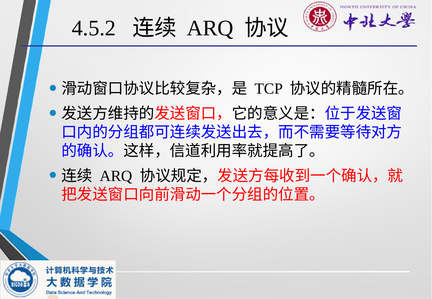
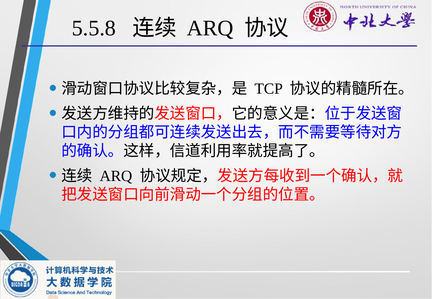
4.5.2: 4.5.2 -> 5.5.8
